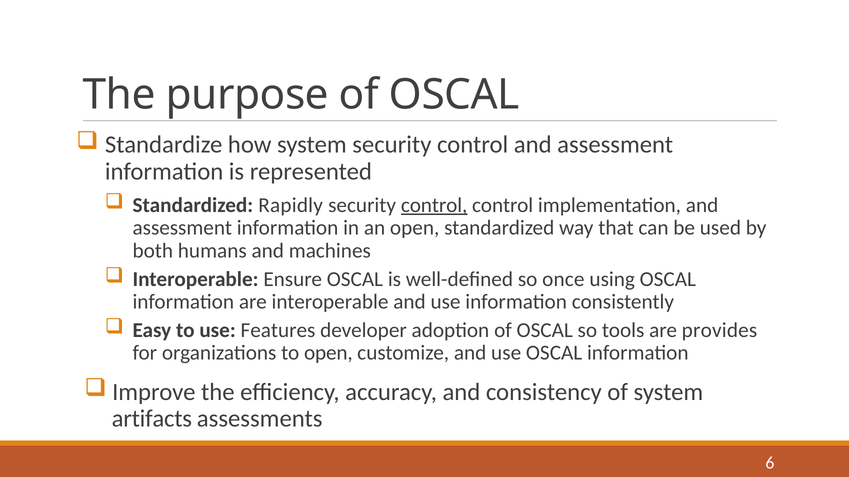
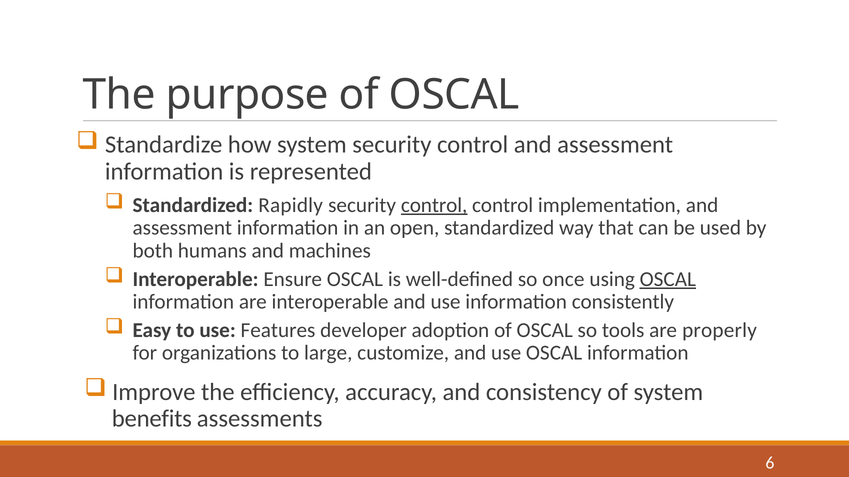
OSCAL at (668, 279) underline: none -> present
provides: provides -> properly
to open: open -> large
artifacts: artifacts -> benefits
